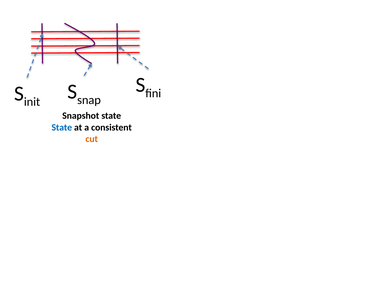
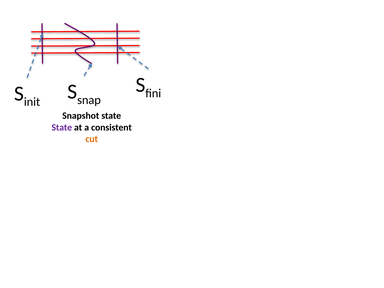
State at (62, 127) colour: blue -> purple
